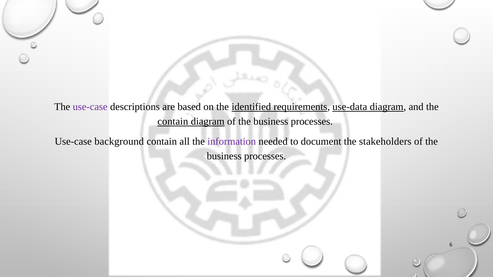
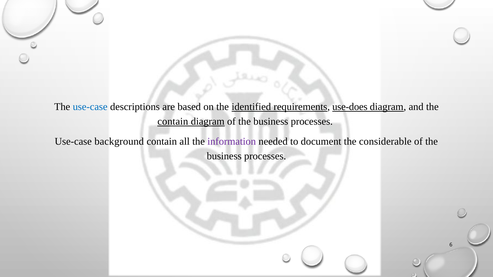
use-case at (90, 107) colour: purple -> blue
use-data: use-data -> use-does
stakeholders: stakeholders -> considerable
